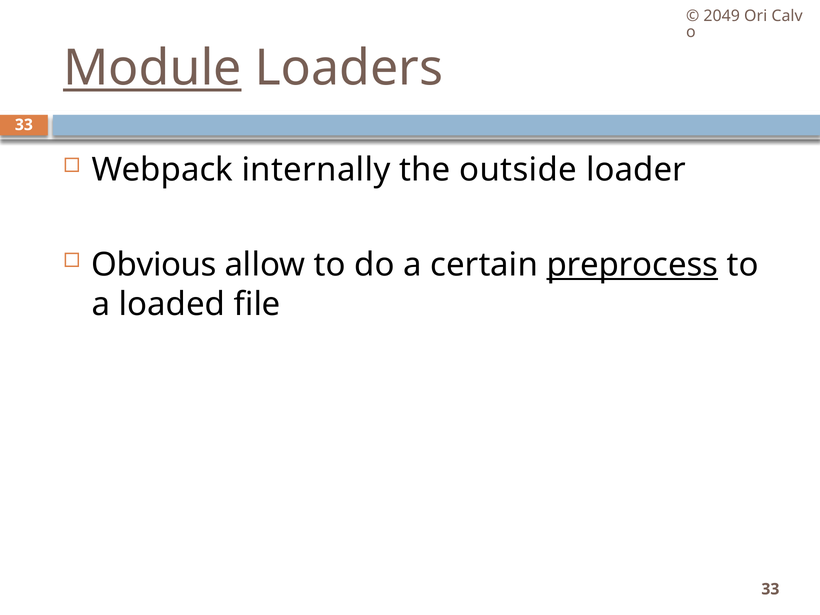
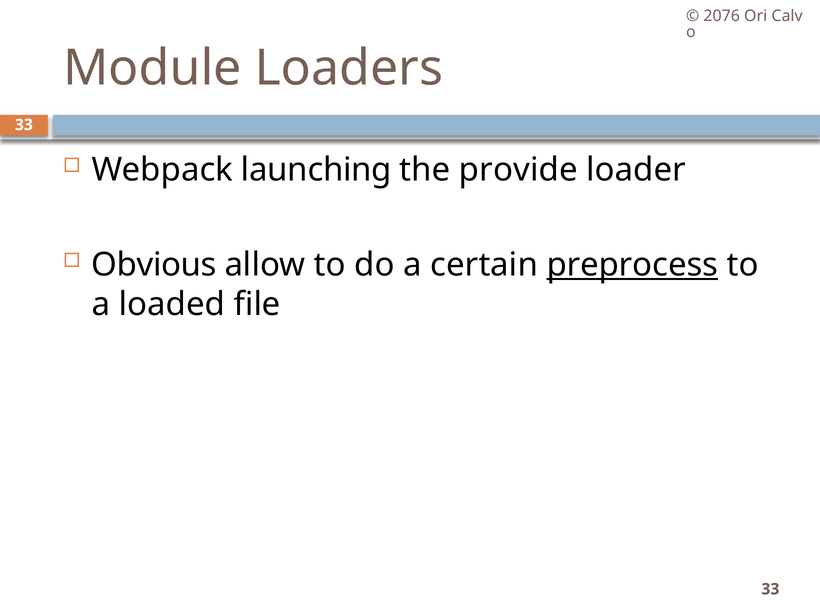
2049: 2049 -> 2076
Module underline: present -> none
internally: internally -> launching
outside: outside -> provide
